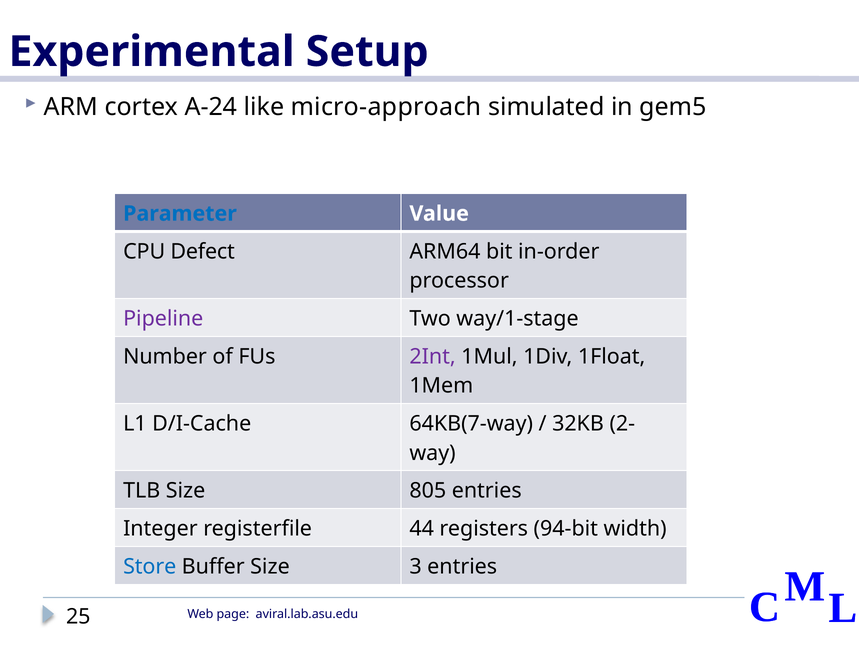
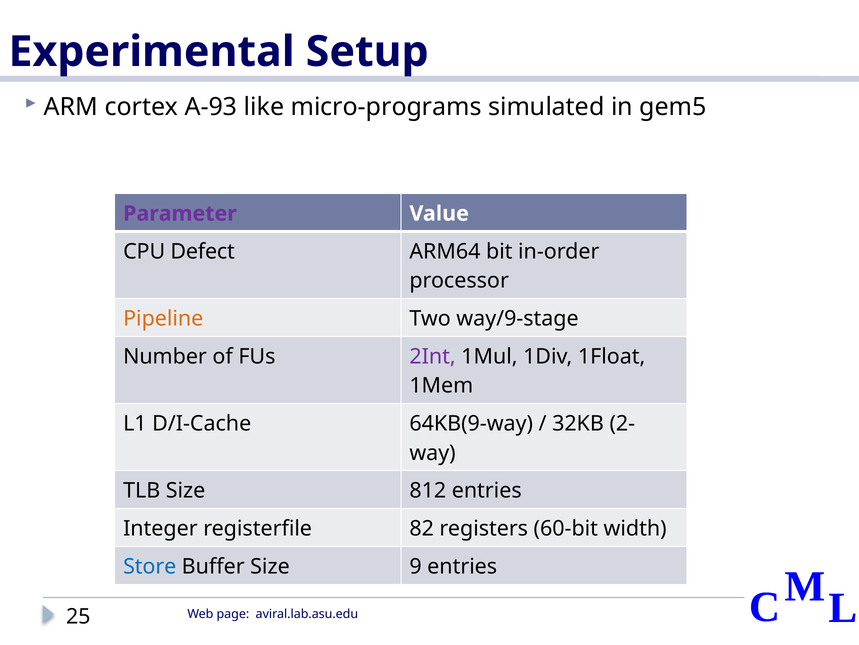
A-24: A-24 -> A-93
micro-approach: micro-approach -> micro-programs
Parameter colour: blue -> purple
Pipeline colour: purple -> orange
way/1-stage: way/1-stage -> way/9-stage
64KB(7-way: 64KB(7-way -> 64KB(9-way
805: 805 -> 812
44: 44 -> 82
94-bit: 94-bit -> 60-bit
3: 3 -> 9
